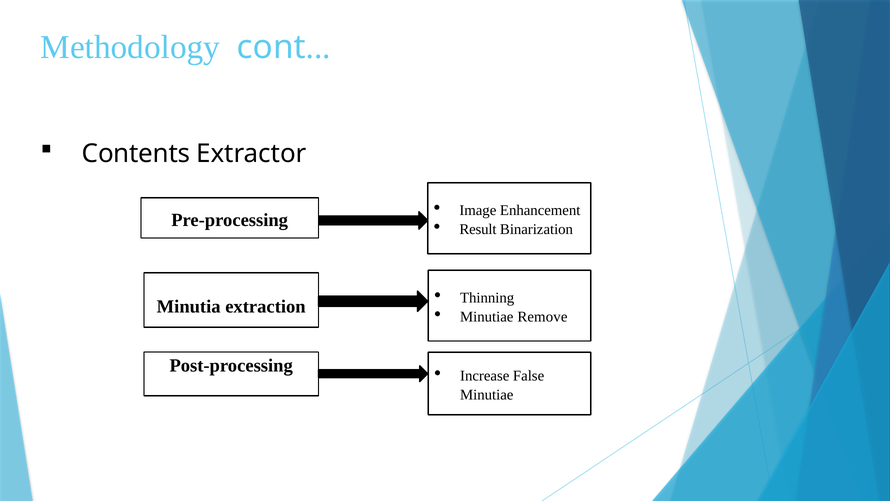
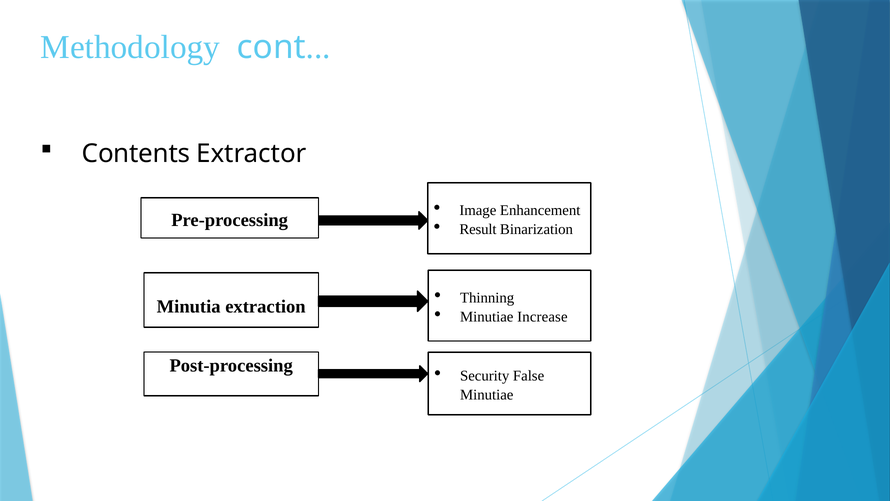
Remove: Remove -> Increase
Increase: Increase -> Security
